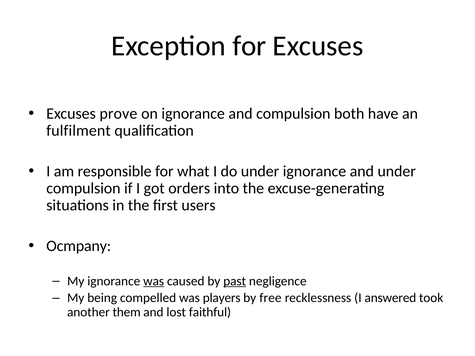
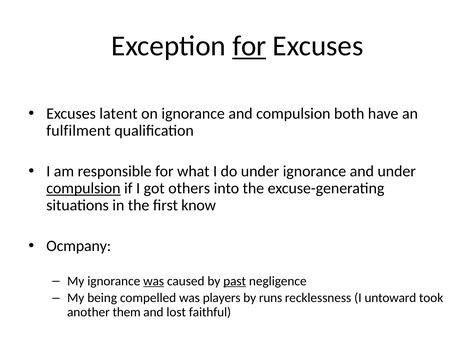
for at (249, 46) underline: none -> present
prove: prove -> latent
compulsion at (83, 188) underline: none -> present
orders: orders -> others
users: users -> know
free: free -> runs
answered: answered -> untoward
